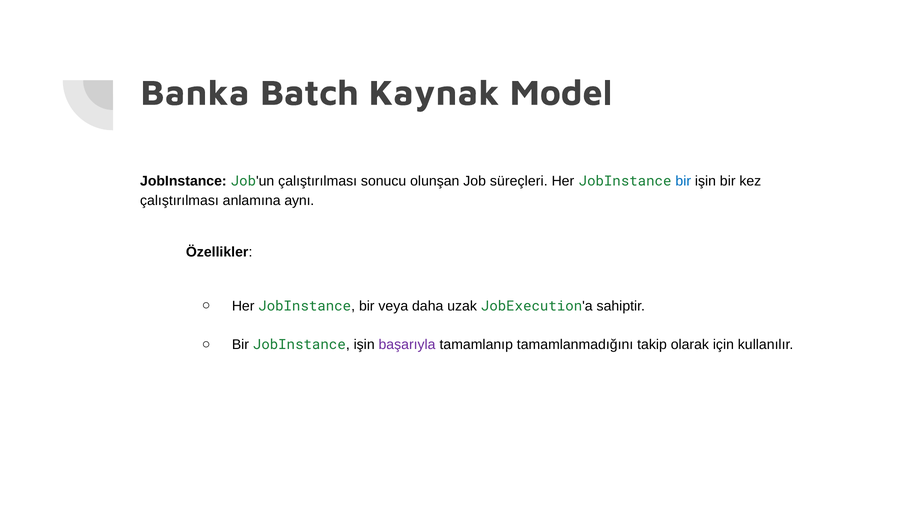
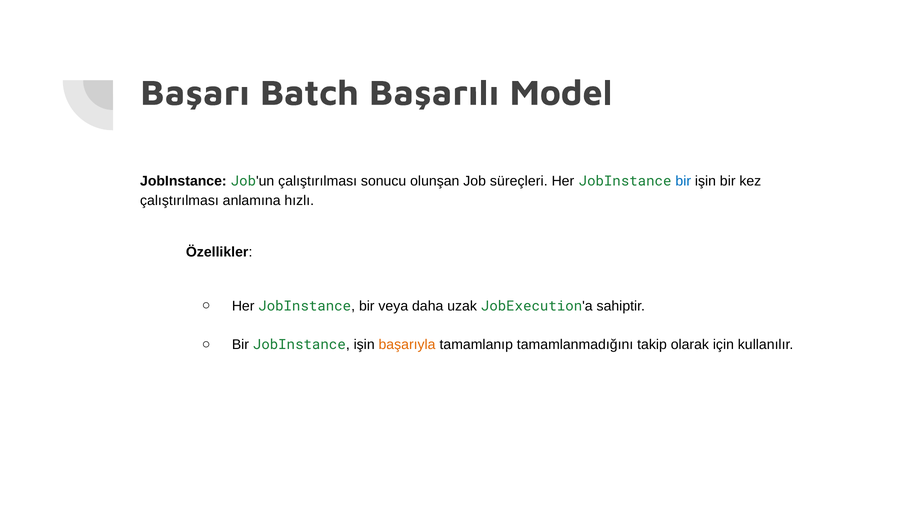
Banka: Banka -> Başarı
Kaynak: Kaynak -> Başarılı
aynı: aynı -> hızlı
başarıyla colour: purple -> orange
